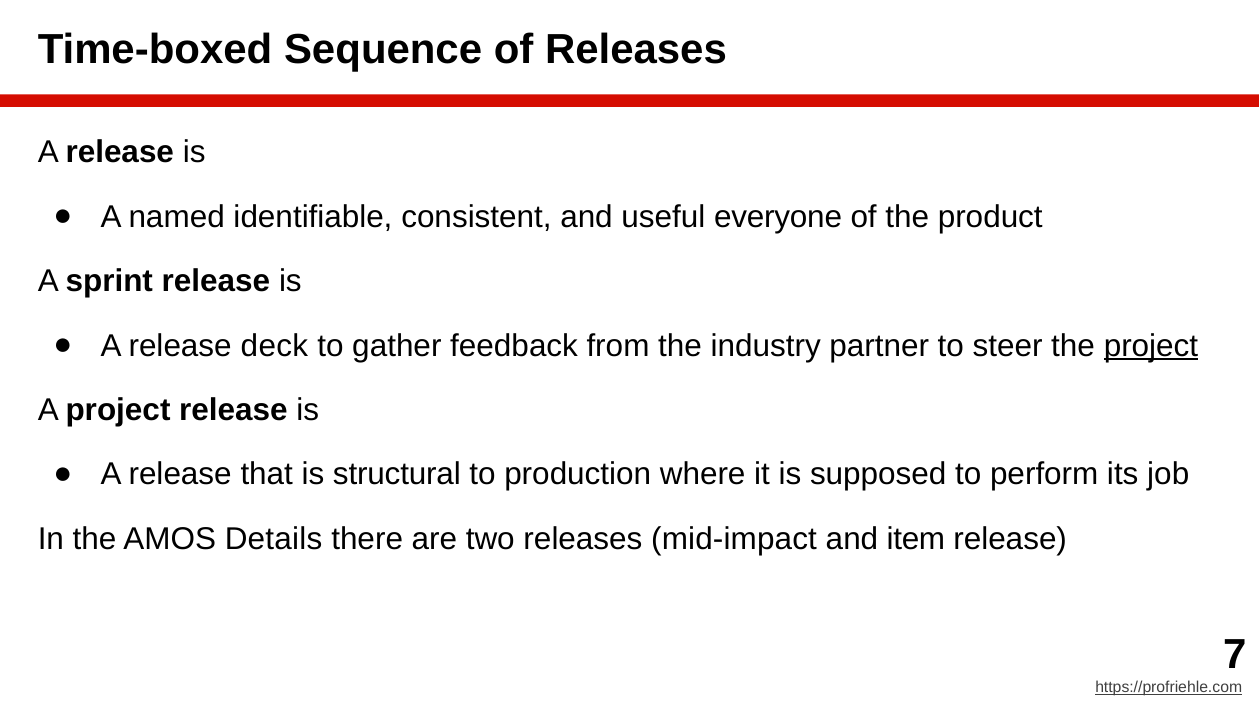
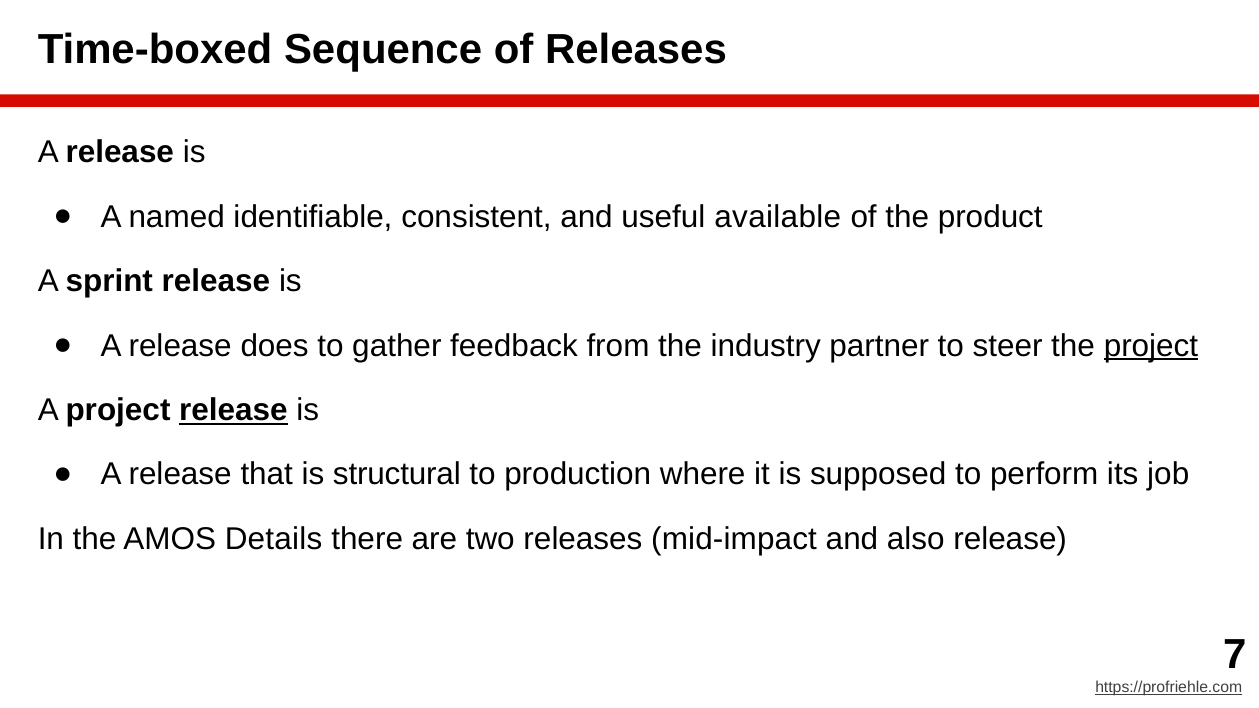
everyone: everyone -> available
deck: deck -> does
release at (233, 410) underline: none -> present
item: item -> also
